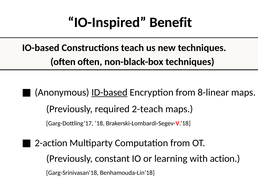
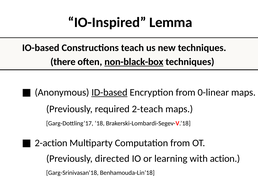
Benefit: Benefit -> Lemma
often at (63, 62): often -> there
non-black-box underline: none -> present
8-linear: 8-linear -> 0-linear
constant: constant -> directed
